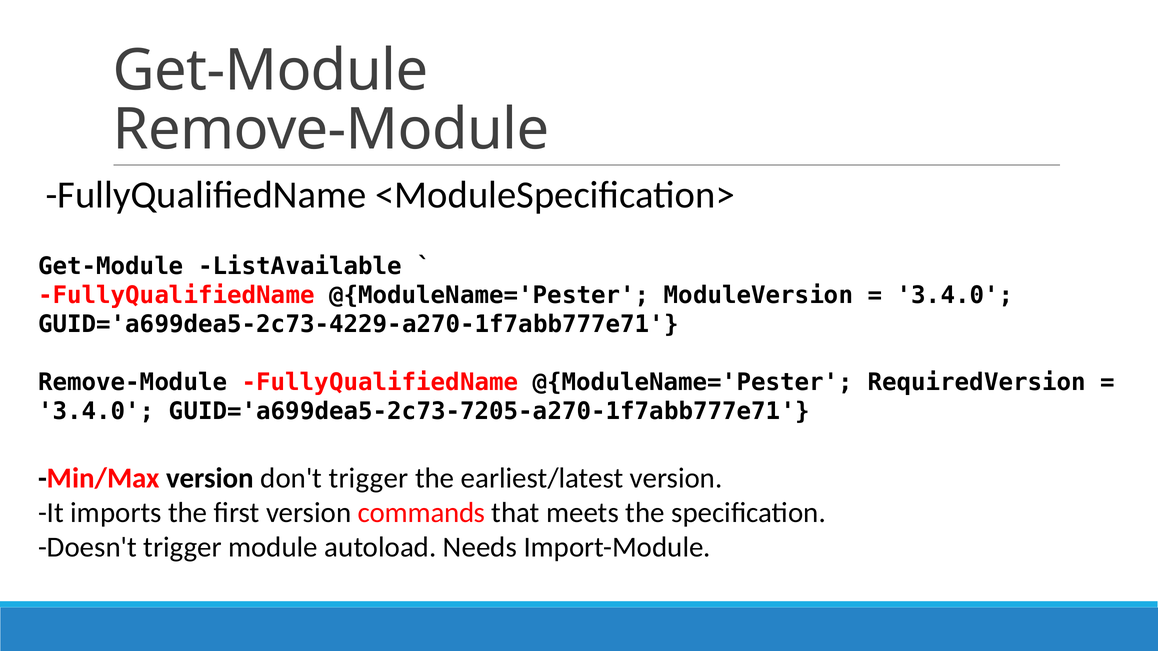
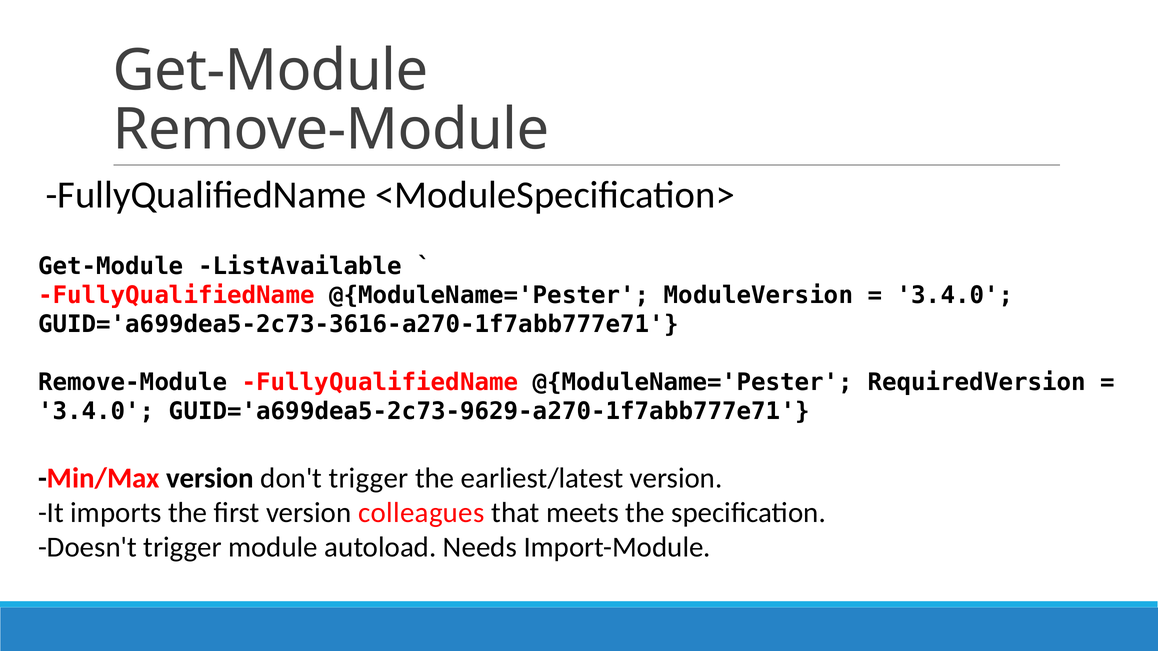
GUID='a699dea5-2c73-4229-a270-1f7abb777e71: GUID='a699dea5-2c73-4229-a270-1f7abb777e71 -> GUID='a699dea5-2c73-3616-a270-1f7abb777e71
GUID='a699dea5-2c73-7205-a270-1f7abb777e71: GUID='a699dea5-2c73-7205-a270-1f7abb777e71 -> GUID='a699dea5-2c73-9629-a270-1f7abb777e71
commands: commands -> colleagues
